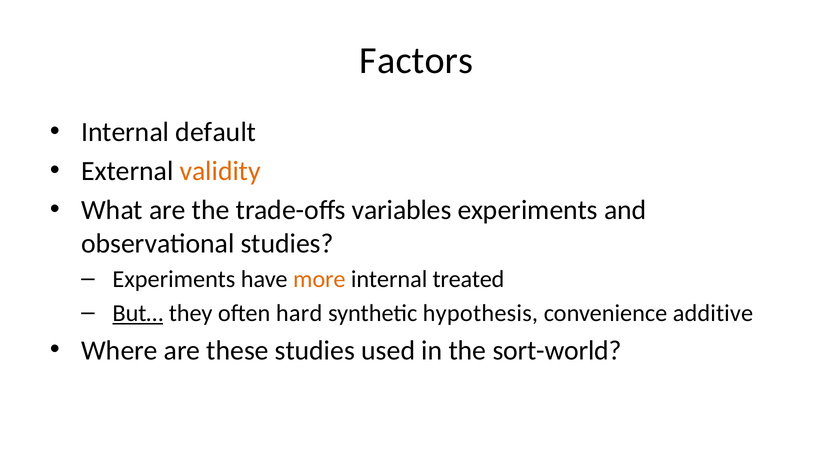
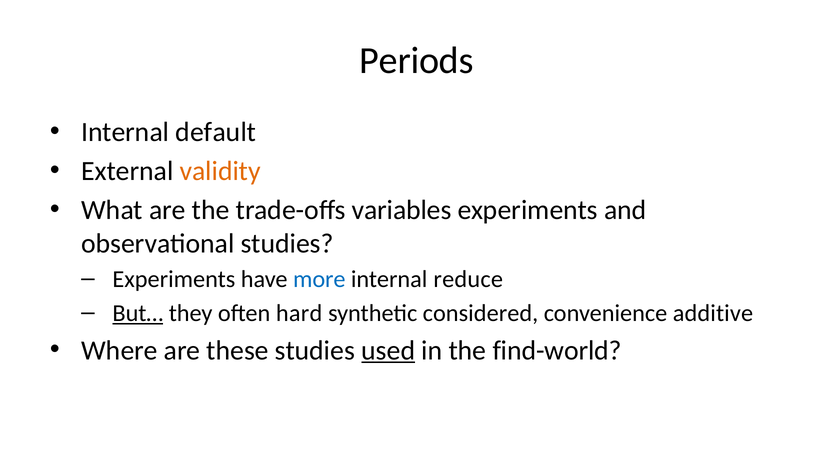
Factors: Factors -> Periods
more colour: orange -> blue
treated: treated -> reduce
hypothesis: hypothesis -> considered
used underline: none -> present
sort-world: sort-world -> find-world
